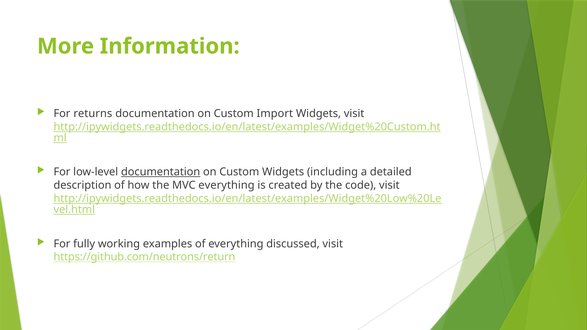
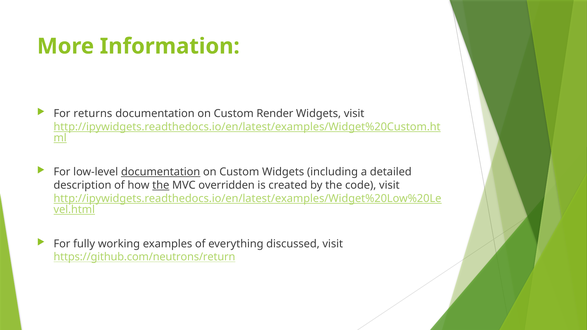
Import: Import -> Render
the at (161, 185) underline: none -> present
MVC everything: everything -> overridden
